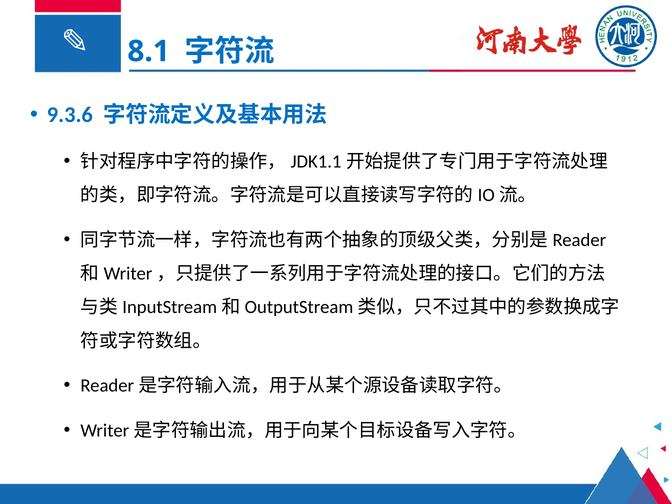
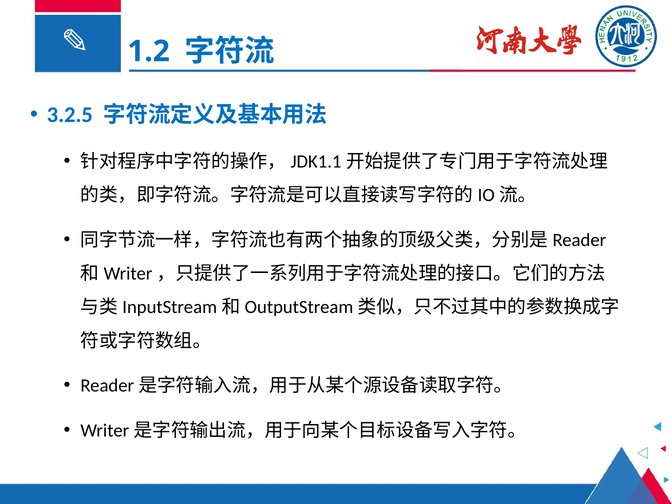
8.1: 8.1 -> 1.2
9.3.6: 9.3.6 -> 3.2.5
